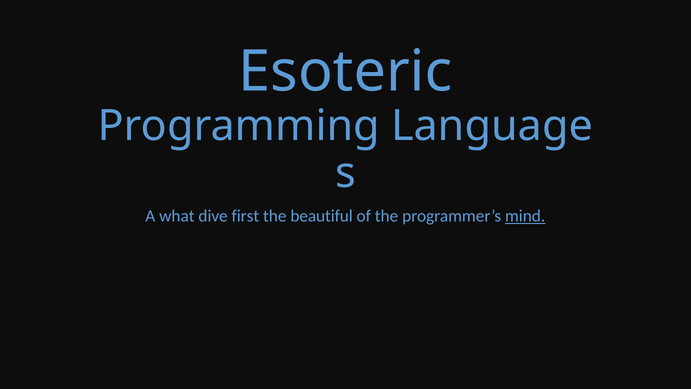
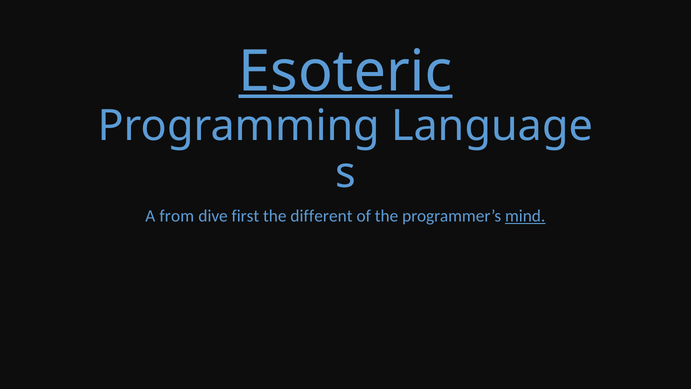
Esoteric underline: none -> present
what: what -> from
beautiful: beautiful -> different
